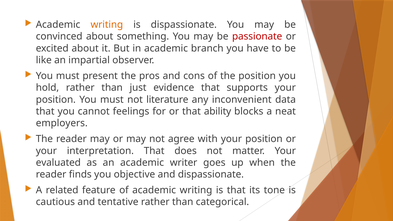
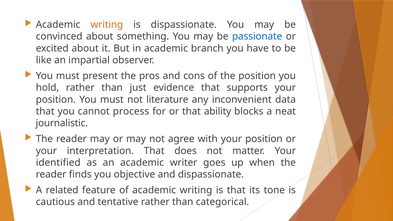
passionate colour: red -> blue
feelings: feelings -> process
employers: employers -> journalistic
evaluated: evaluated -> identified
